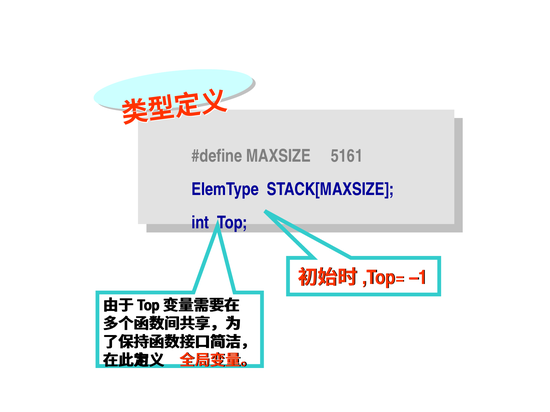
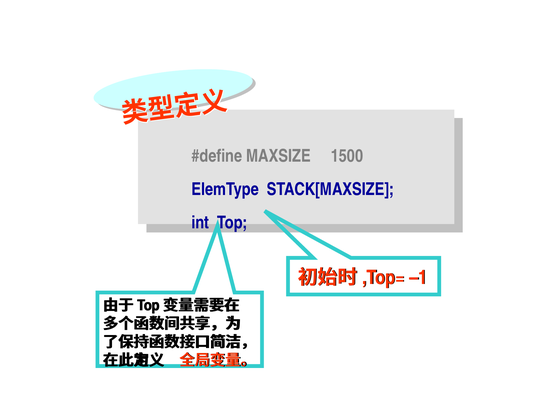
5161: 5161 -> 1500
